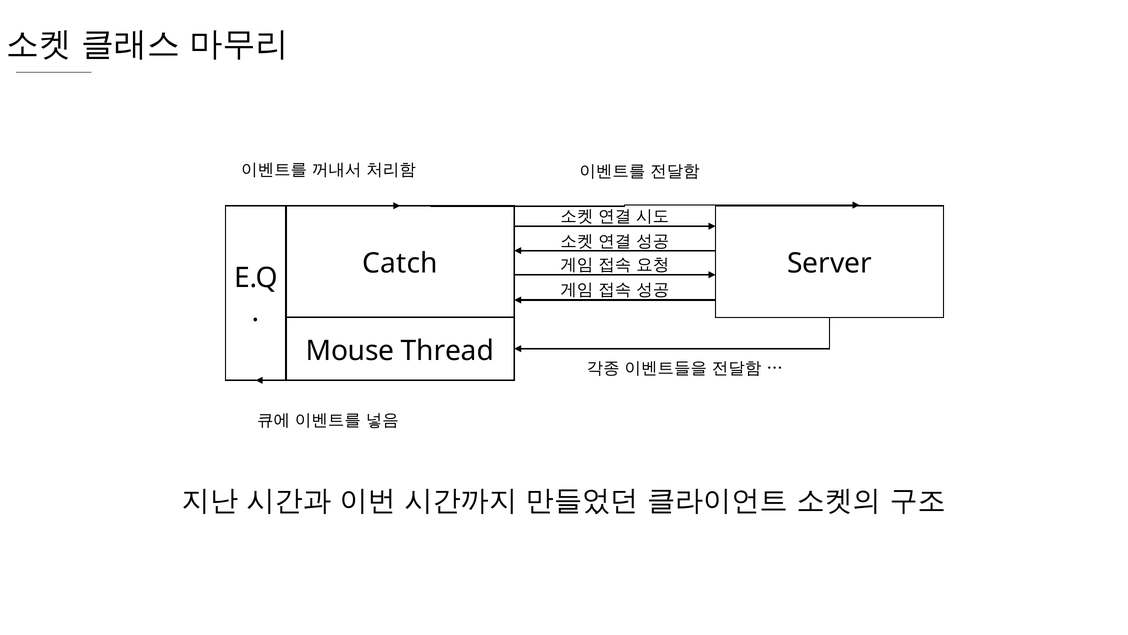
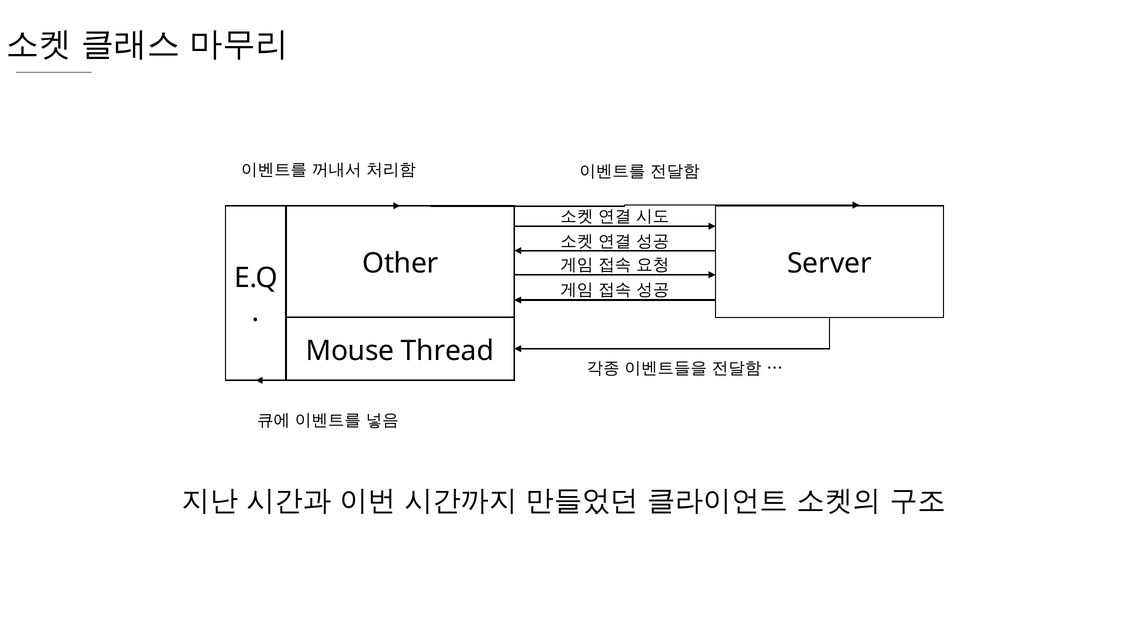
Catch: Catch -> Other
